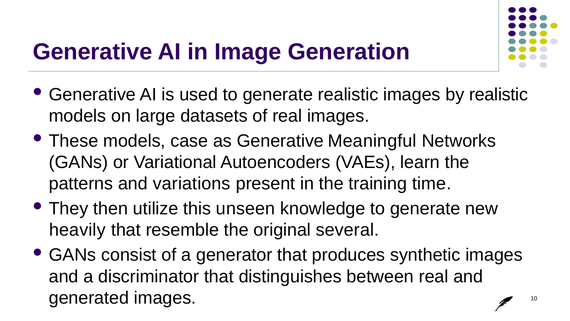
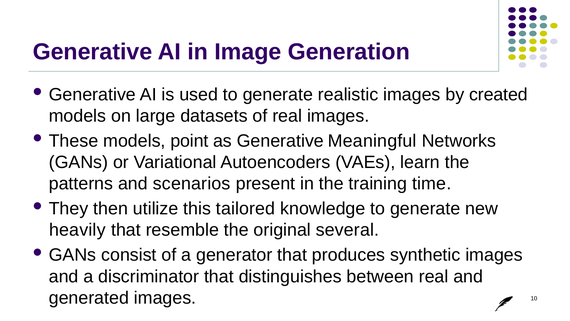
by realistic: realistic -> created
case: case -> point
variations: variations -> scenarios
unseen: unseen -> tailored
